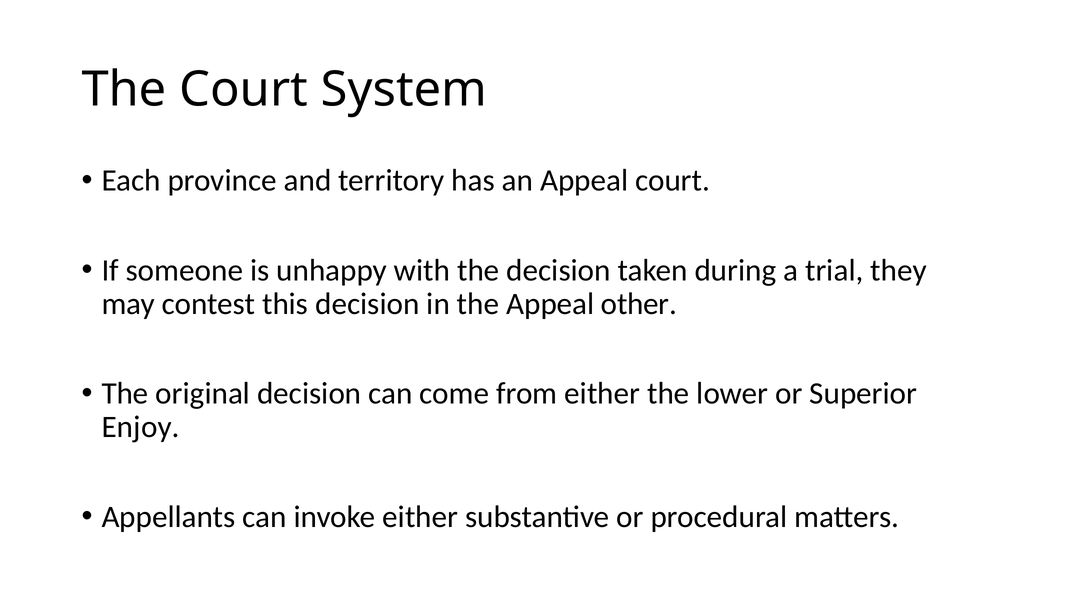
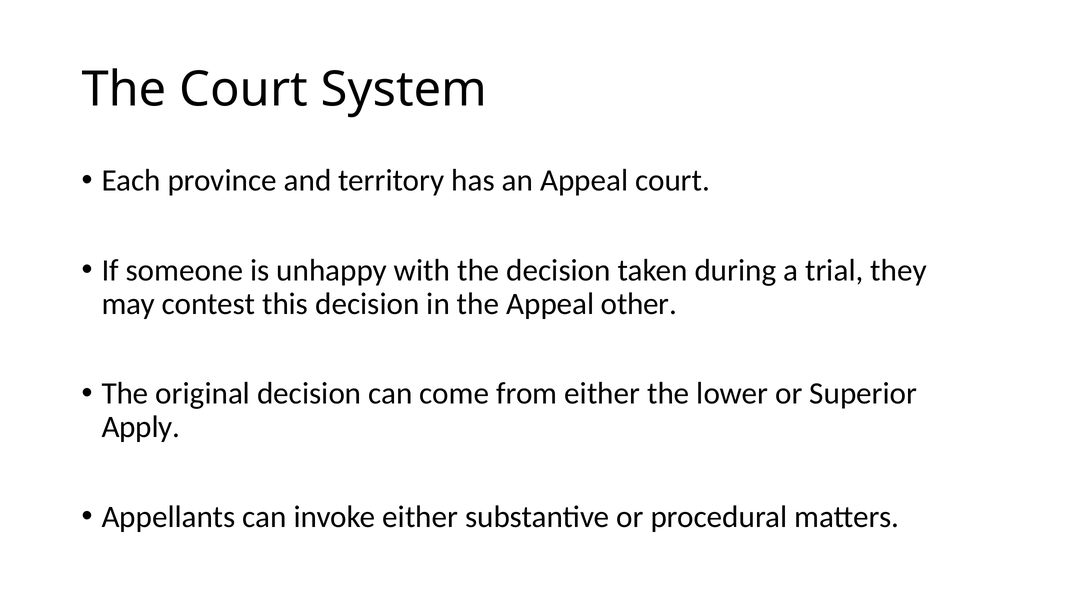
Enjoy: Enjoy -> Apply
